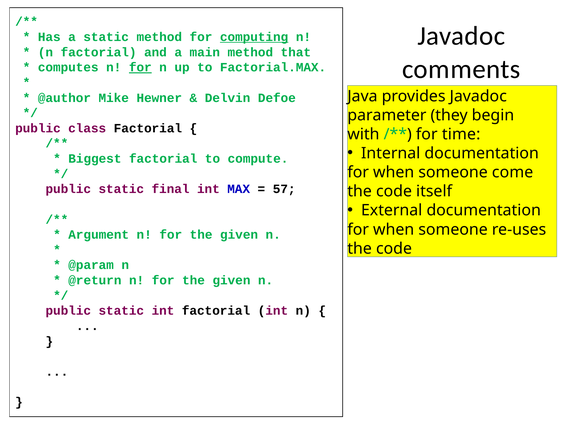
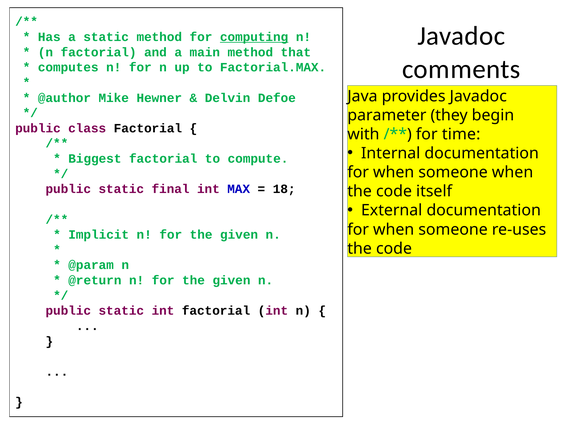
for at (140, 67) underline: present -> none
someone come: come -> when
57: 57 -> 18
Argument: Argument -> Implicit
